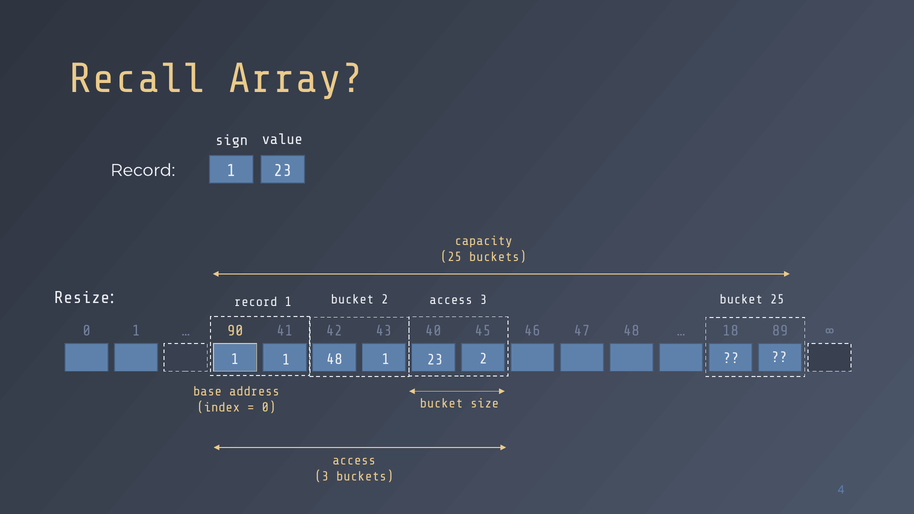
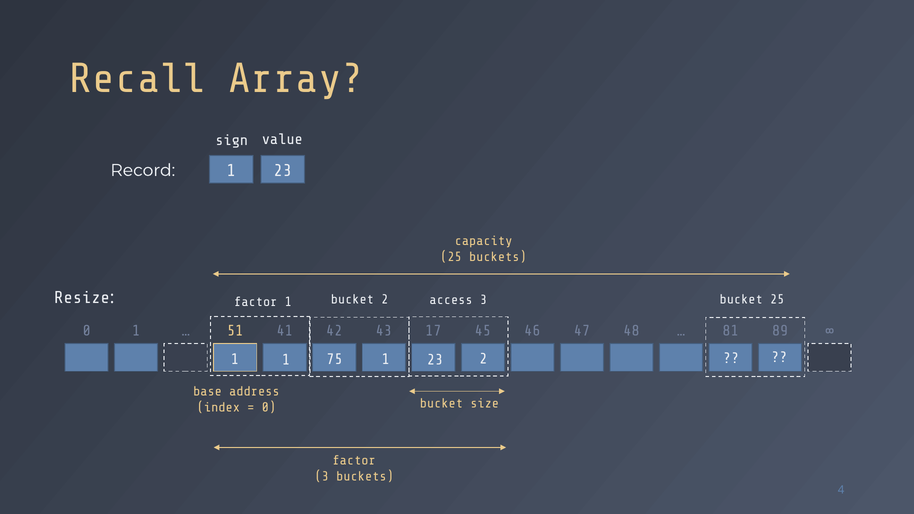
record at (256, 302): record -> factor
90: 90 -> 51
40: 40 -> 17
18: 18 -> 81
1 48: 48 -> 75
access at (354, 460): access -> factor
